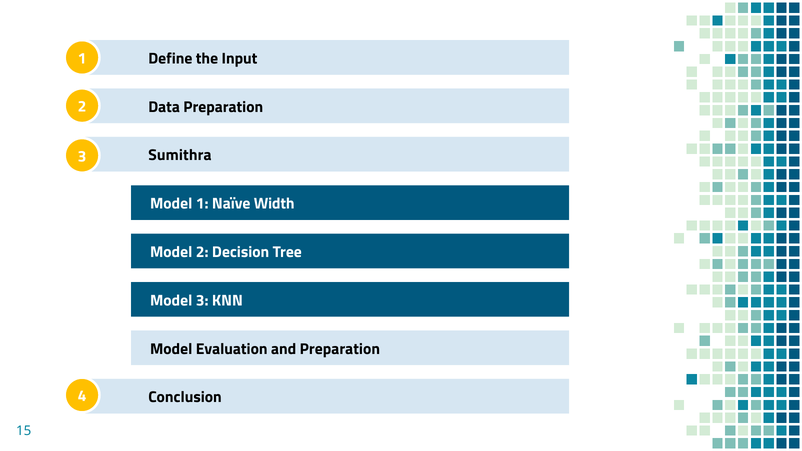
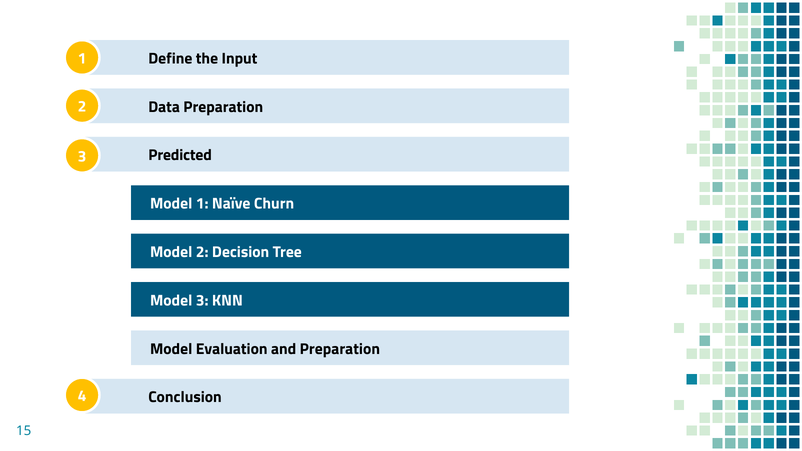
Sumithra: Sumithra -> Predicted
Width: Width -> Churn
